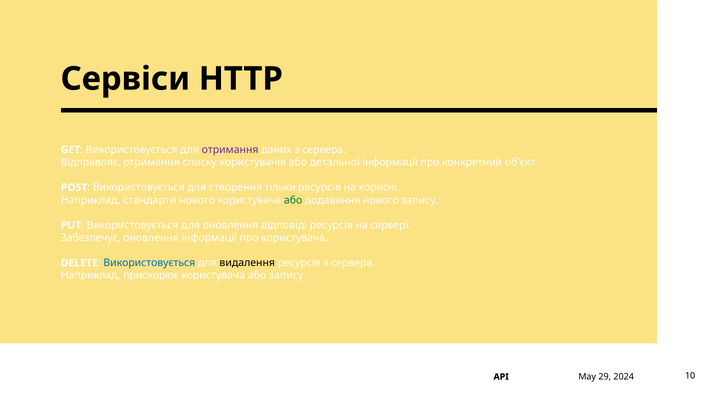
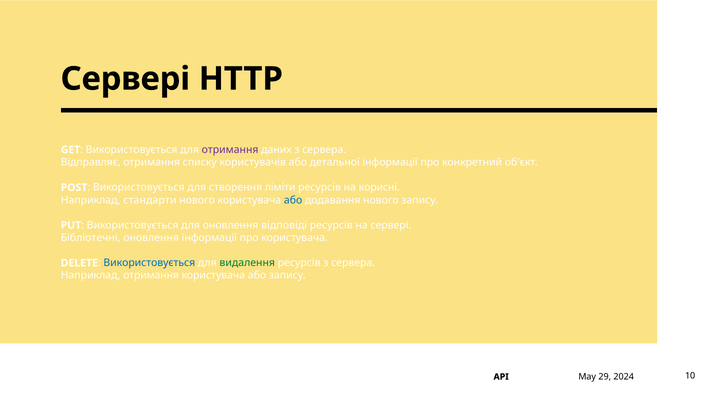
Сервіси at (125, 79): Сервіси -> Сервері
тільки: тільки -> ліміти
або at (293, 200) colour: green -> blue
Забезпечує: Забезпечує -> Бібліотечні
видалення colour: black -> green
Наприклад прискорює: прискорює -> отримання
